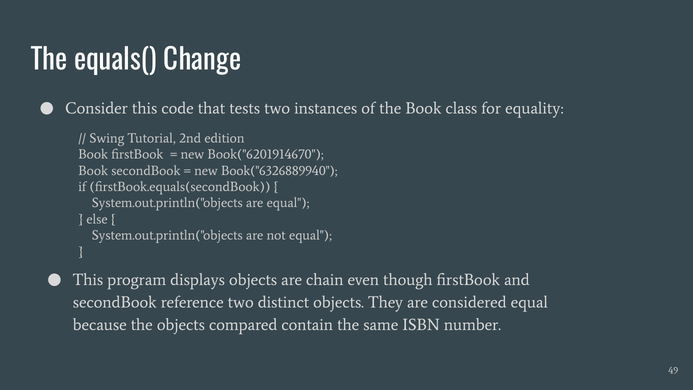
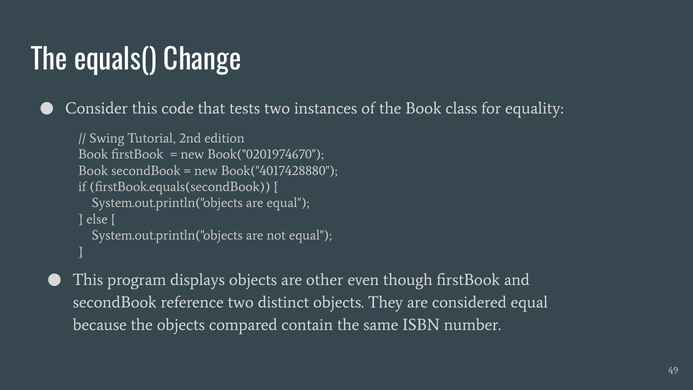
Book("6201914670: Book("6201914670 -> Book("0201974670
Book("6326889940: Book("6326889940 -> Book("4017428880
chain: chain -> other
